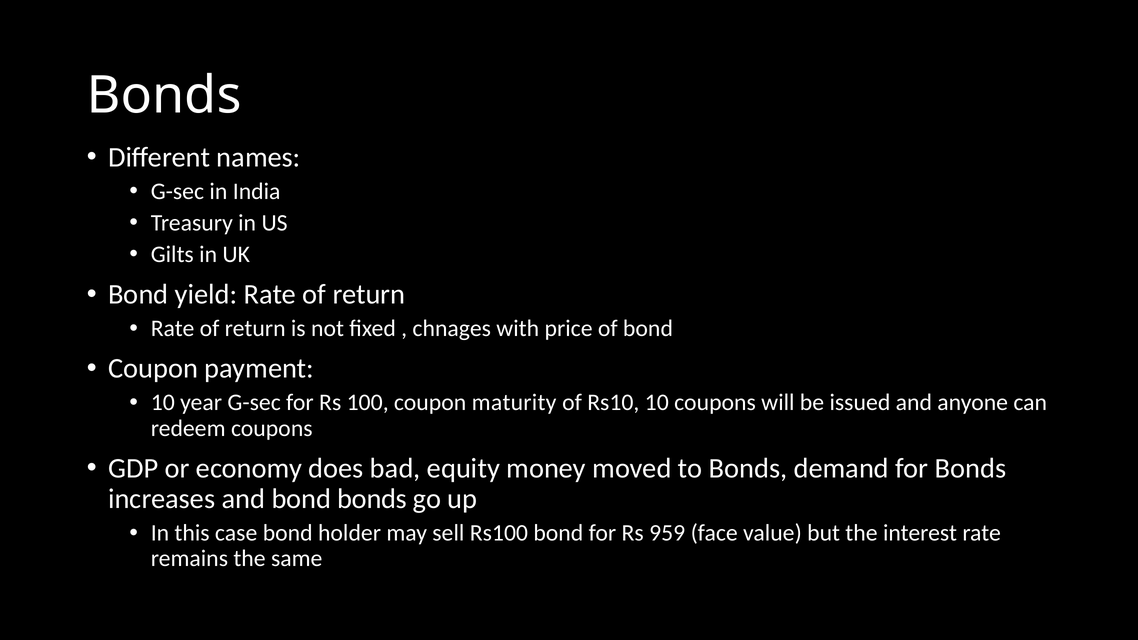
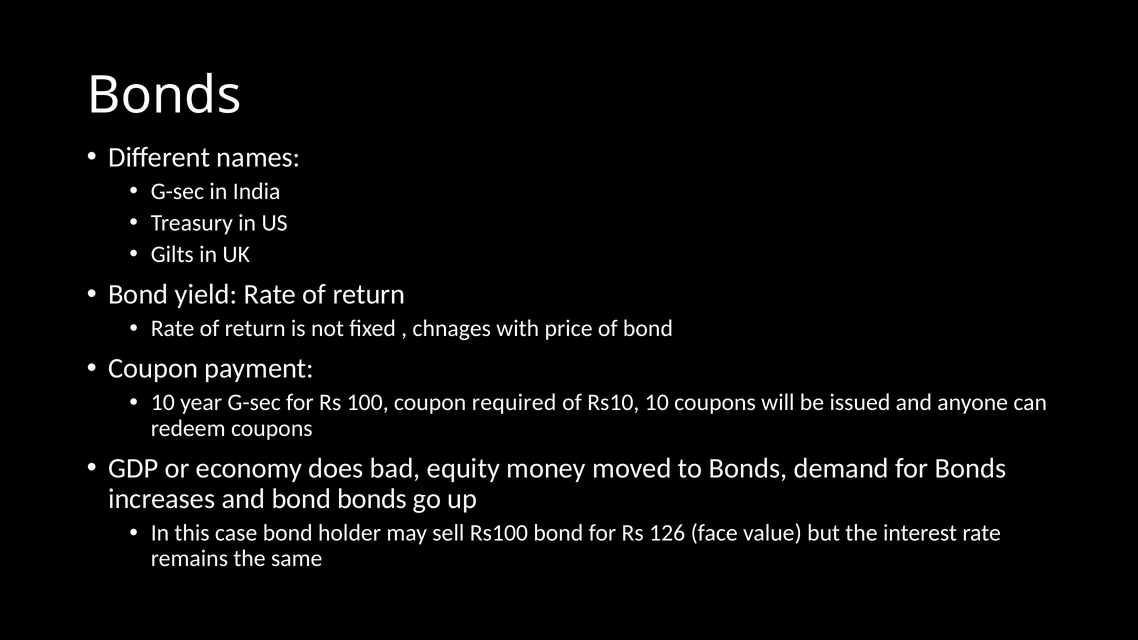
maturity: maturity -> required
959: 959 -> 126
